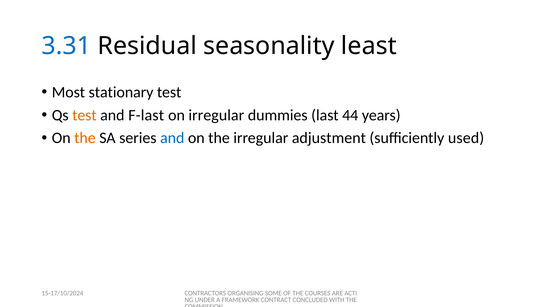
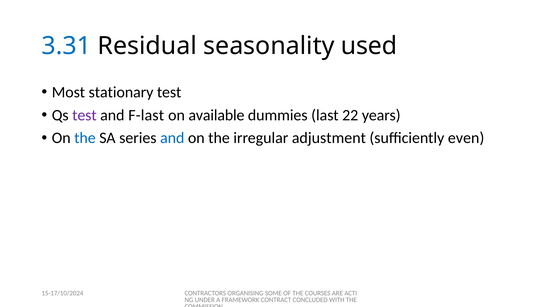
least: least -> used
test at (84, 115) colour: orange -> purple
on irregular: irregular -> available
44: 44 -> 22
the at (85, 138) colour: orange -> blue
used: used -> even
